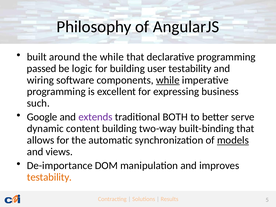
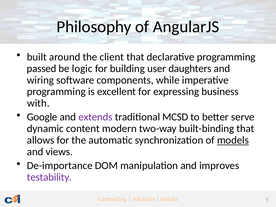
the while: while -> client
user testability: testability -> daughters
while at (168, 80) underline: present -> none
such: such -> with
BOTH: BOTH -> MCSD
content building: building -> modern
testability at (49, 177) colour: orange -> purple
